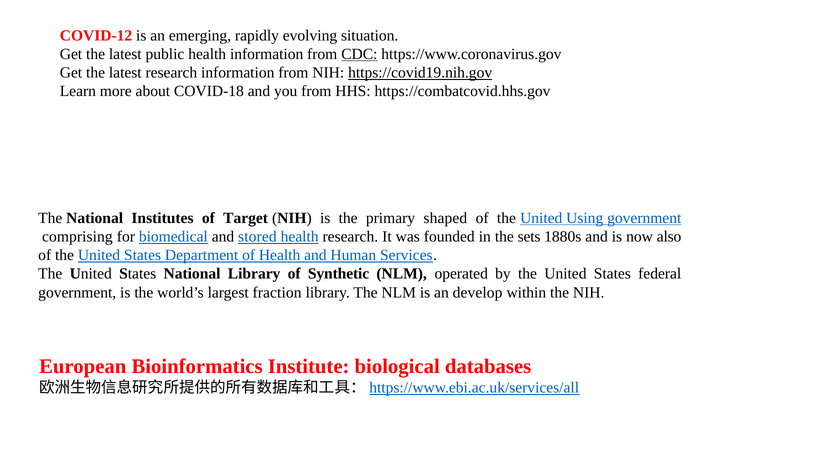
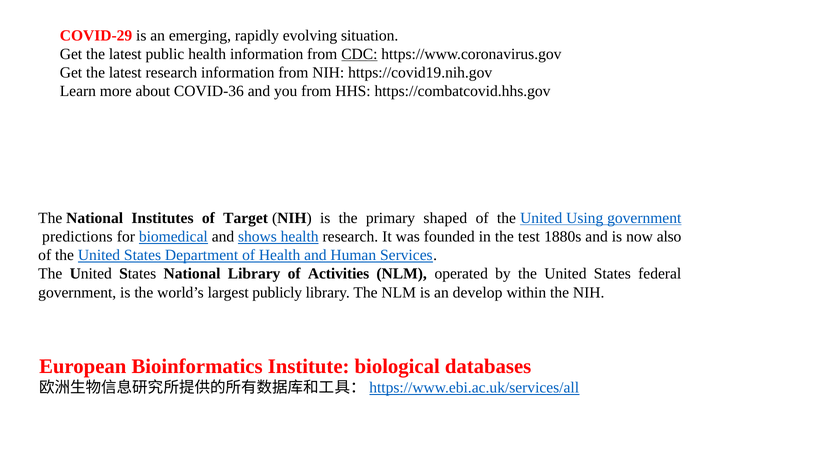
COVID-12: COVID-12 -> COVID-29
https://covid19.nih.gov underline: present -> none
COVID-18: COVID-18 -> COVID-36
comprising: comprising -> predictions
stored: stored -> shows
sets: sets -> test
Synthetic: Synthetic -> Activities
fraction: fraction -> publicly
